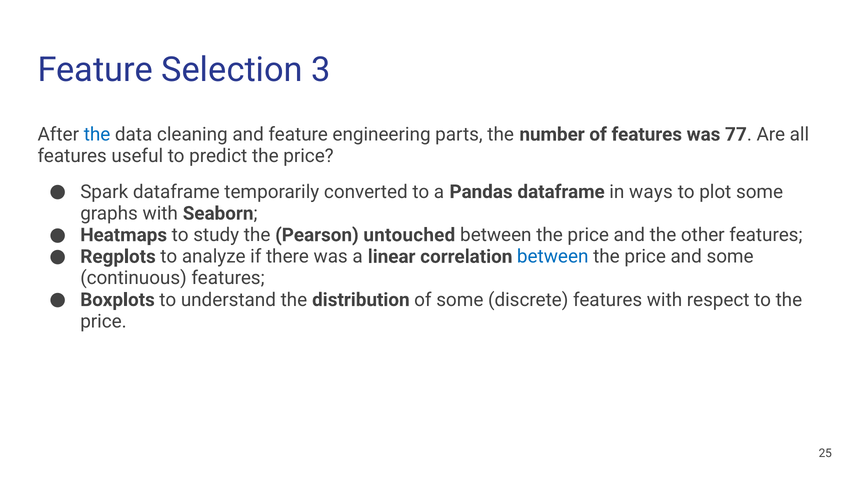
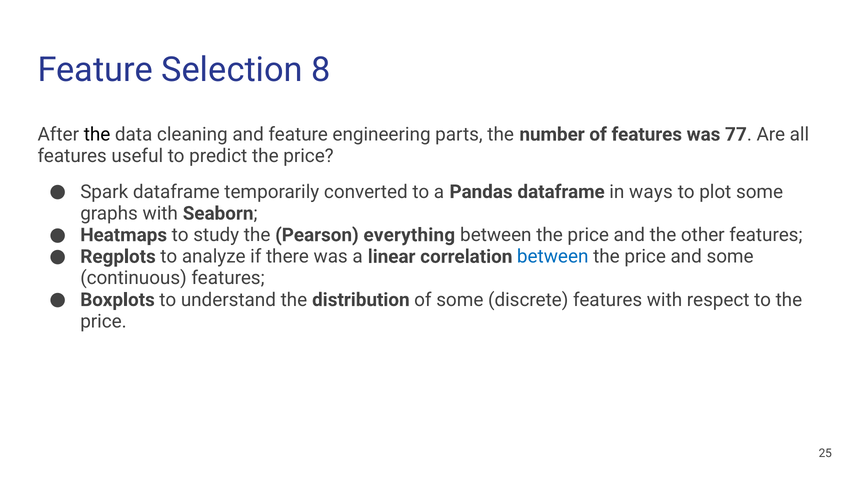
3: 3 -> 8
the at (97, 134) colour: blue -> black
untouched: untouched -> everything
